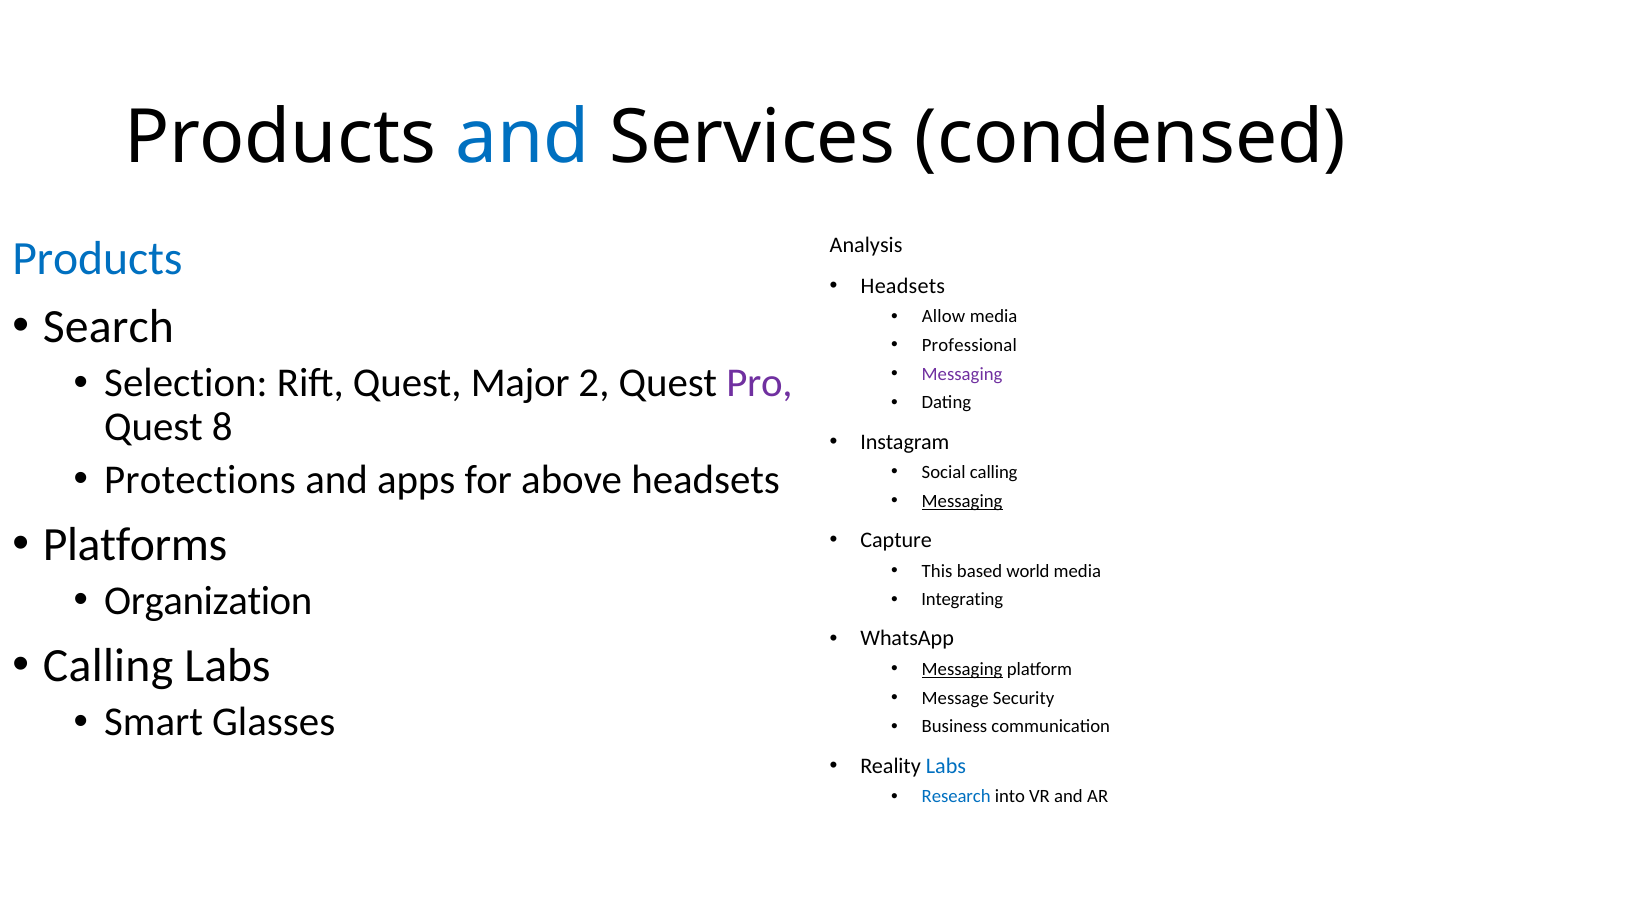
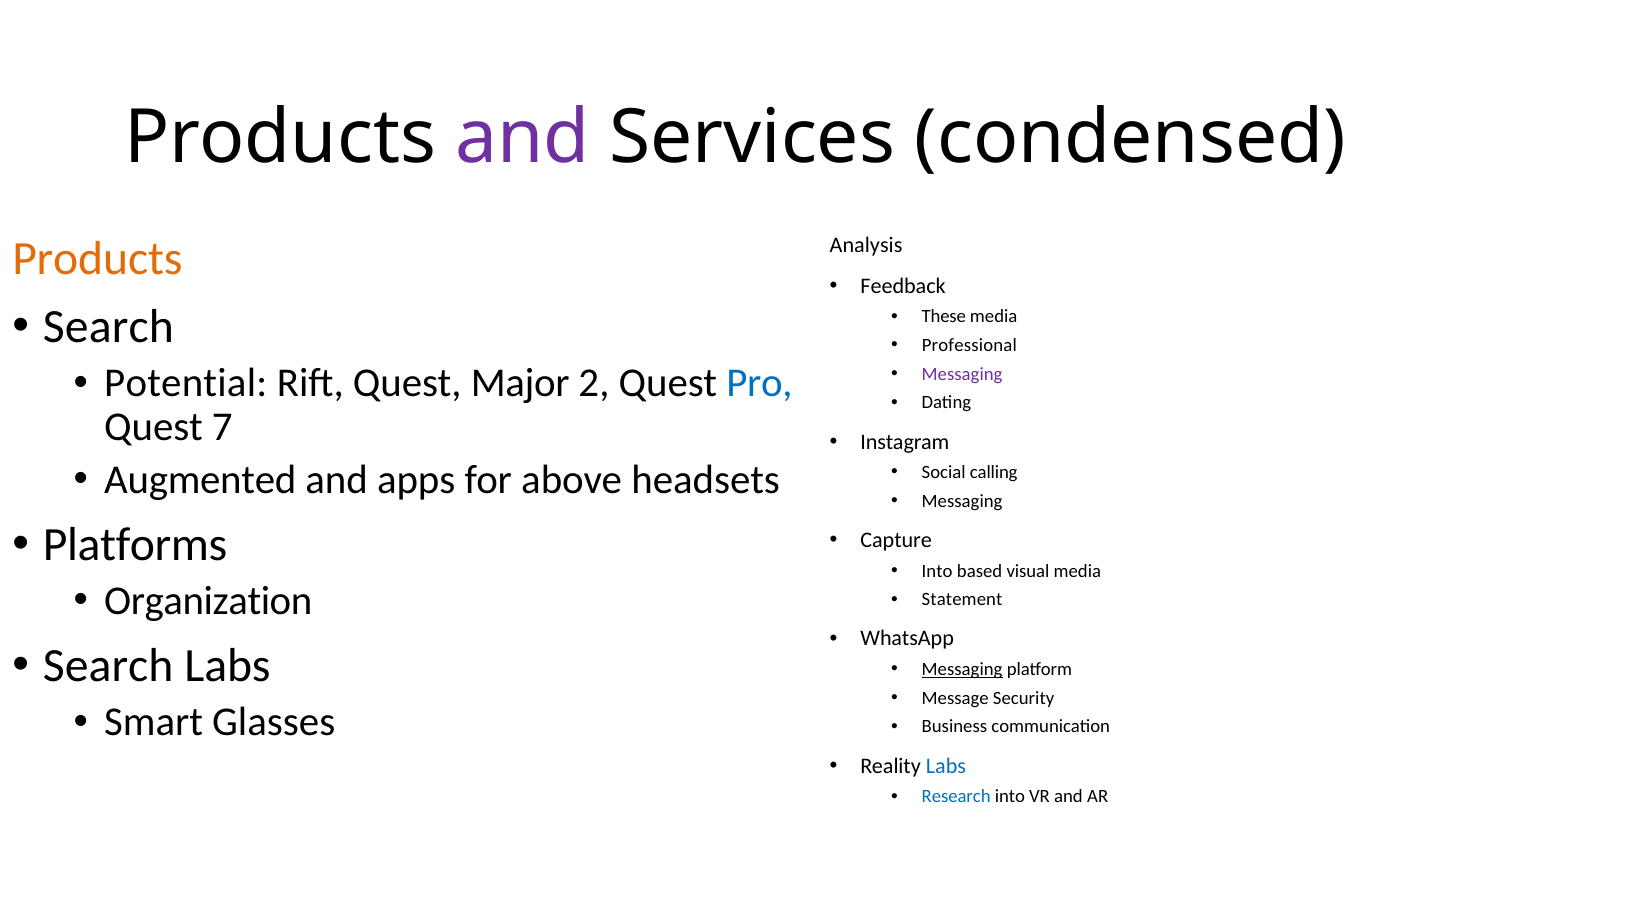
and at (523, 137) colour: blue -> purple
Products at (97, 258) colour: blue -> orange
Headsets at (903, 286): Headsets -> Feedback
Allow: Allow -> These
Selection: Selection -> Potential
Pro colour: purple -> blue
8: 8 -> 7
Protections: Protections -> Augmented
Messaging at (962, 501) underline: present -> none
This at (937, 571): This -> Into
world: world -> visual
Integrating: Integrating -> Statement
Calling at (108, 666): Calling -> Search
